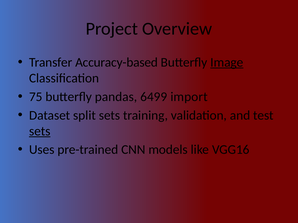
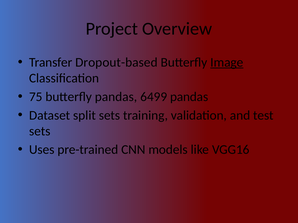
Accuracy-based: Accuracy-based -> Dropout-based
6499 import: import -> pandas
sets at (40, 131) underline: present -> none
